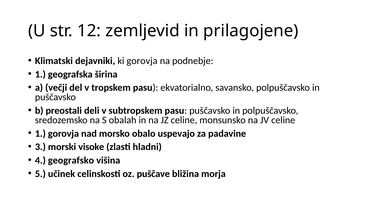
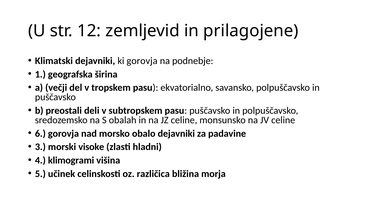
1 at (40, 134): 1 -> 6
obalo uspevajo: uspevajo -> dejavniki
geografsko: geografsko -> klimogrami
puščave: puščave -> različica
